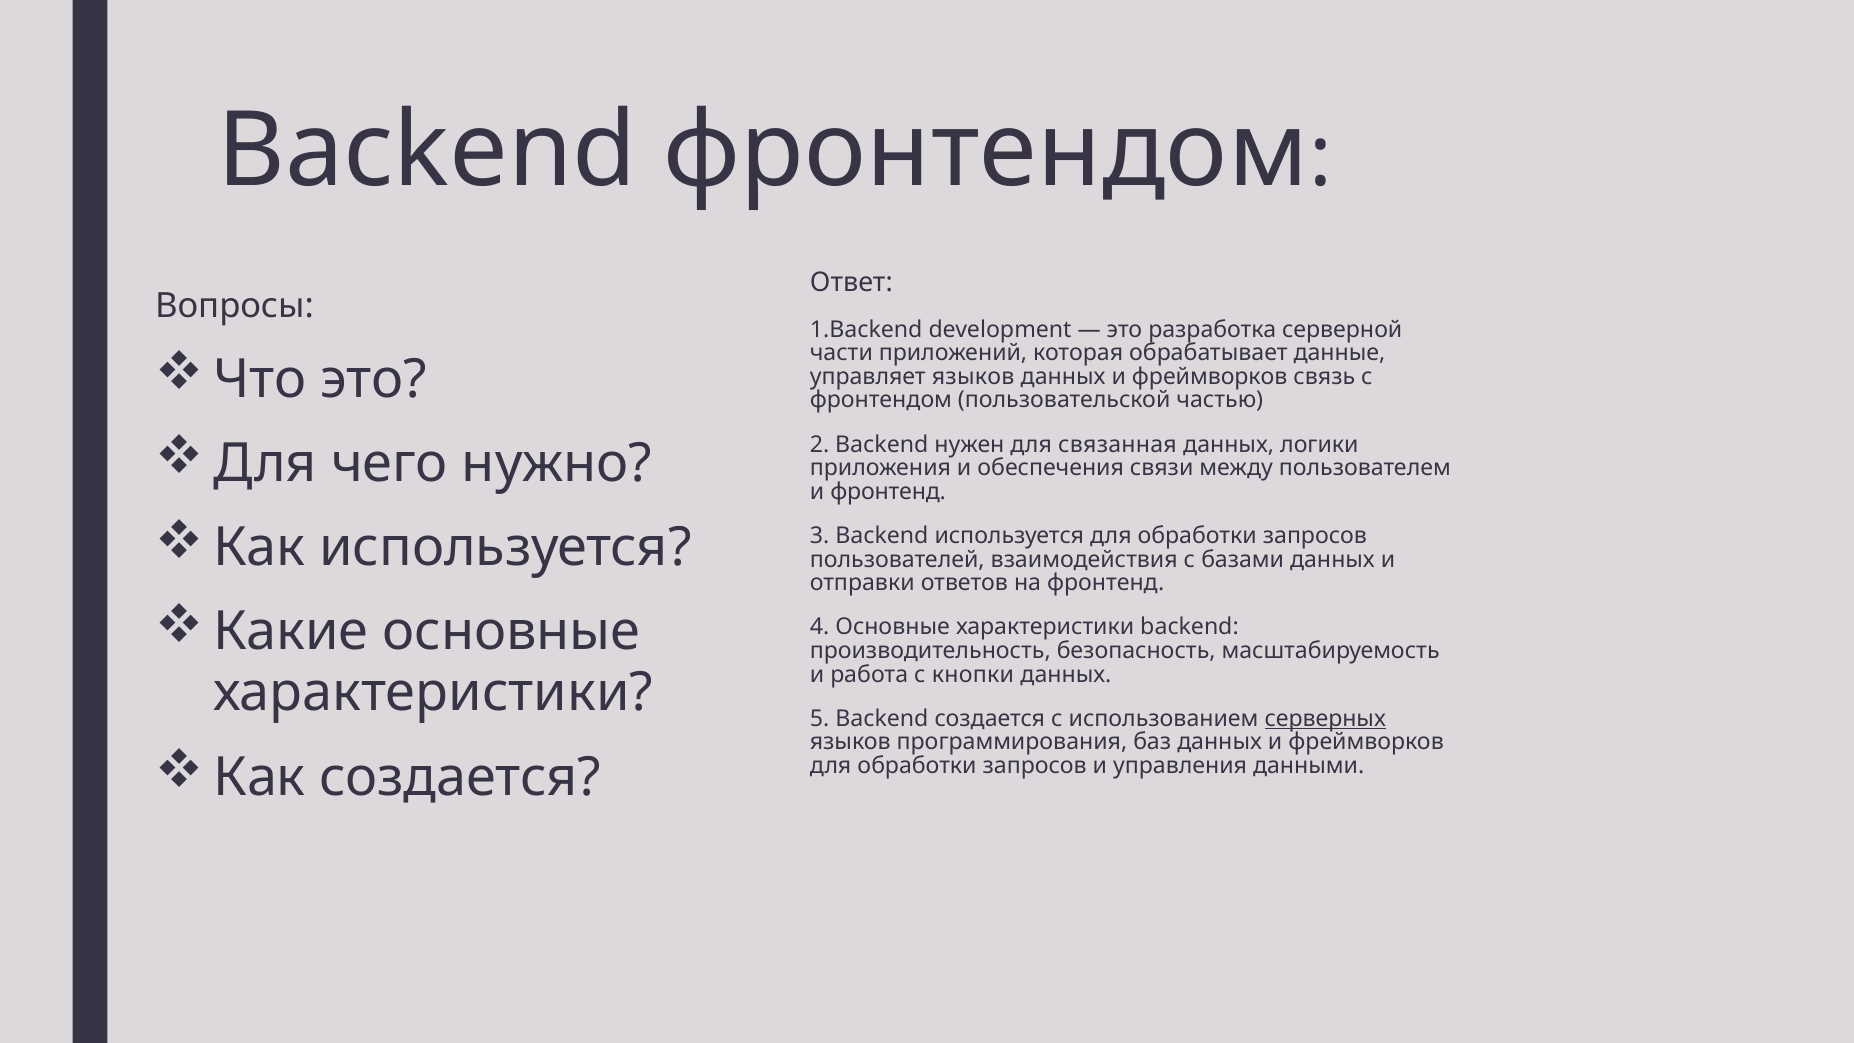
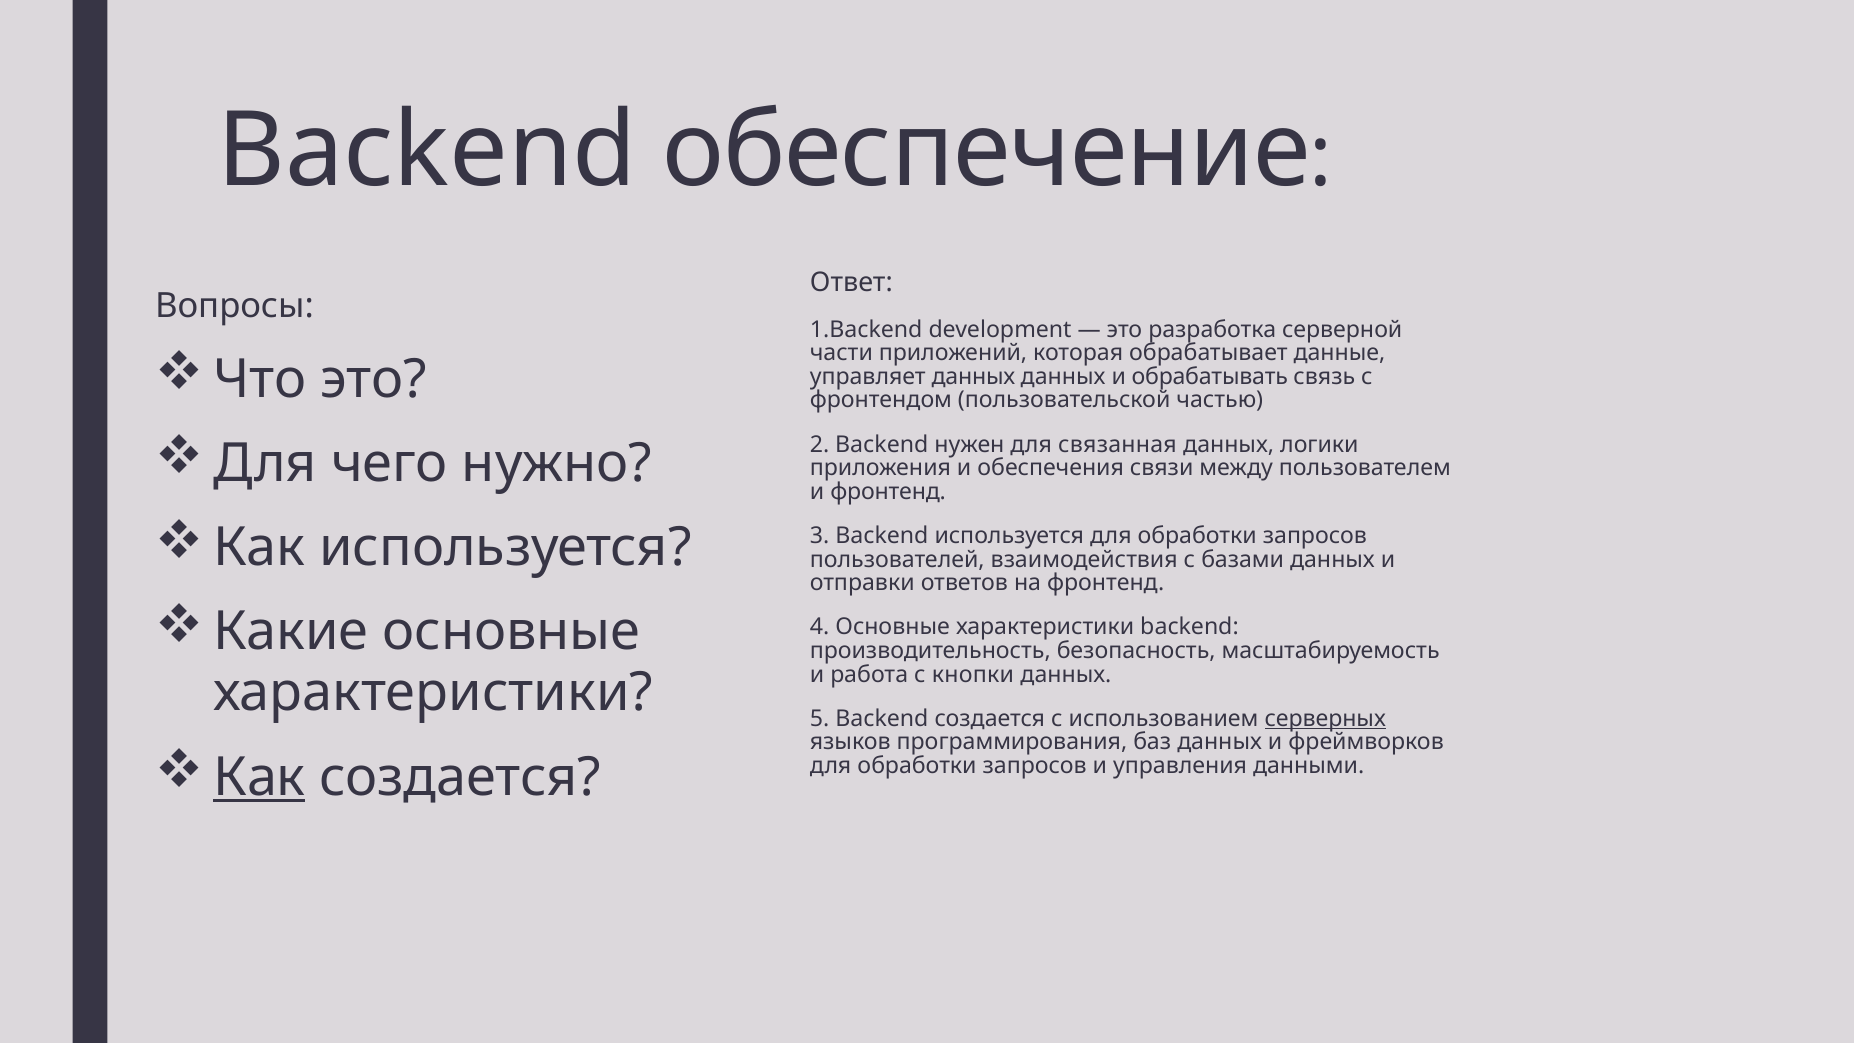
Backend фронтендом: фронтендом -> обеспечение
управляет языков: языков -> данных
фреймворков at (1210, 377): фреймворков -> обрабатывать
Как at (260, 777) underline: none -> present
